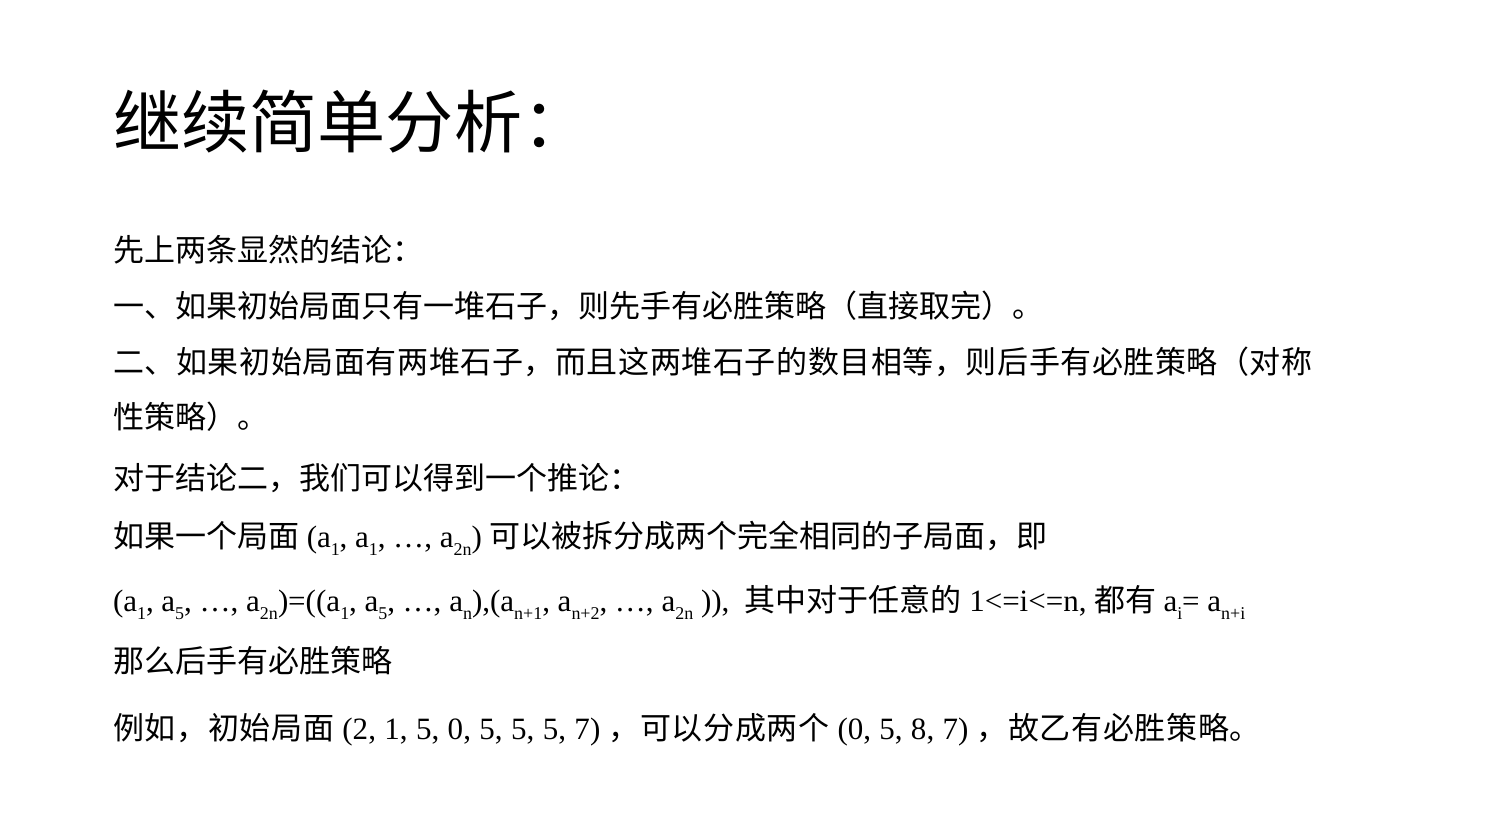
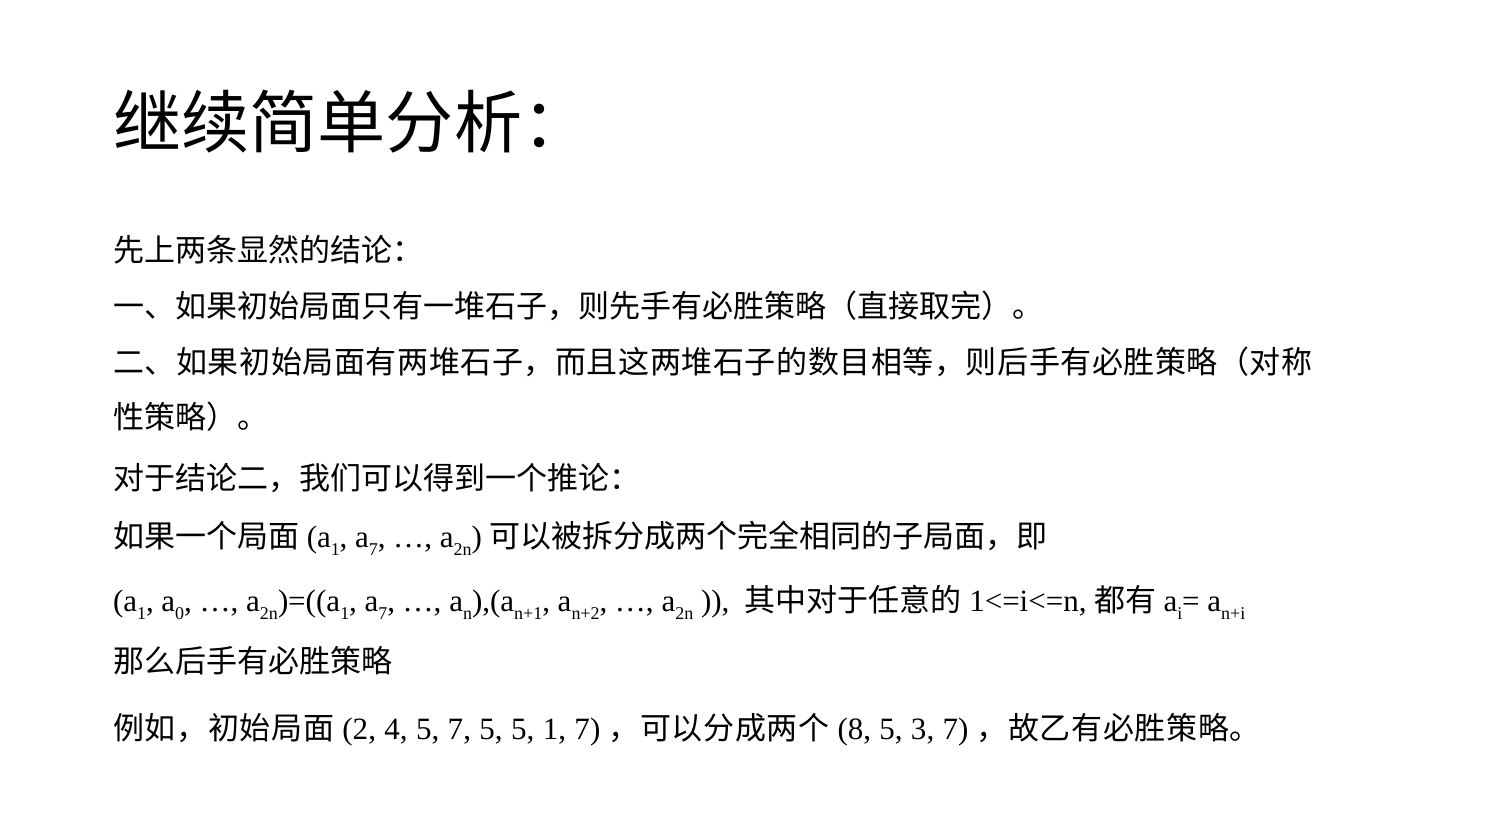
1 at (373, 549): 1 -> 7
5 at (180, 613): 5 -> 0
5 at (383, 613): 5 -> 7
2 1: 1 -> 4
5 0: 0 -> 7
5 5 5: 5 -> 1
0 at (854, 729): 0 -> 8
8: 8 -> 3
